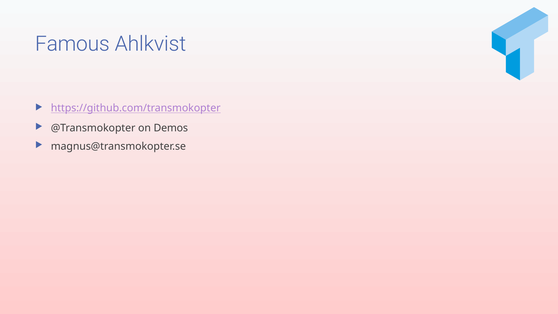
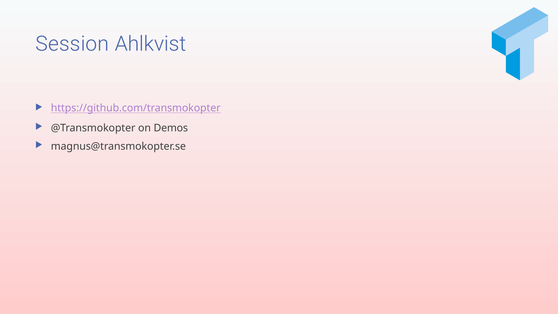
Famous: Famous -> Session
